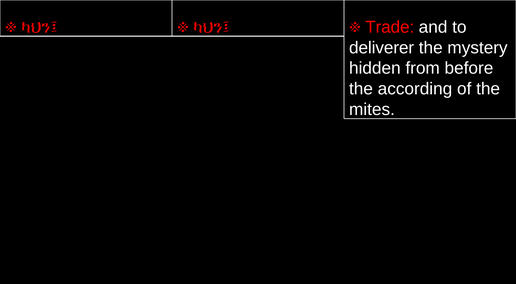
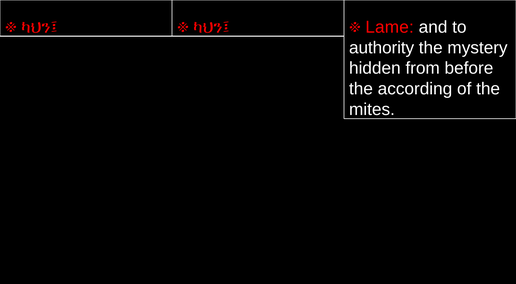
Trade: Trade -> Lame
deliverer: deliverer -> authority
